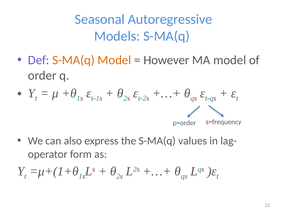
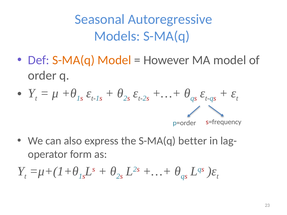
values: values -> better
